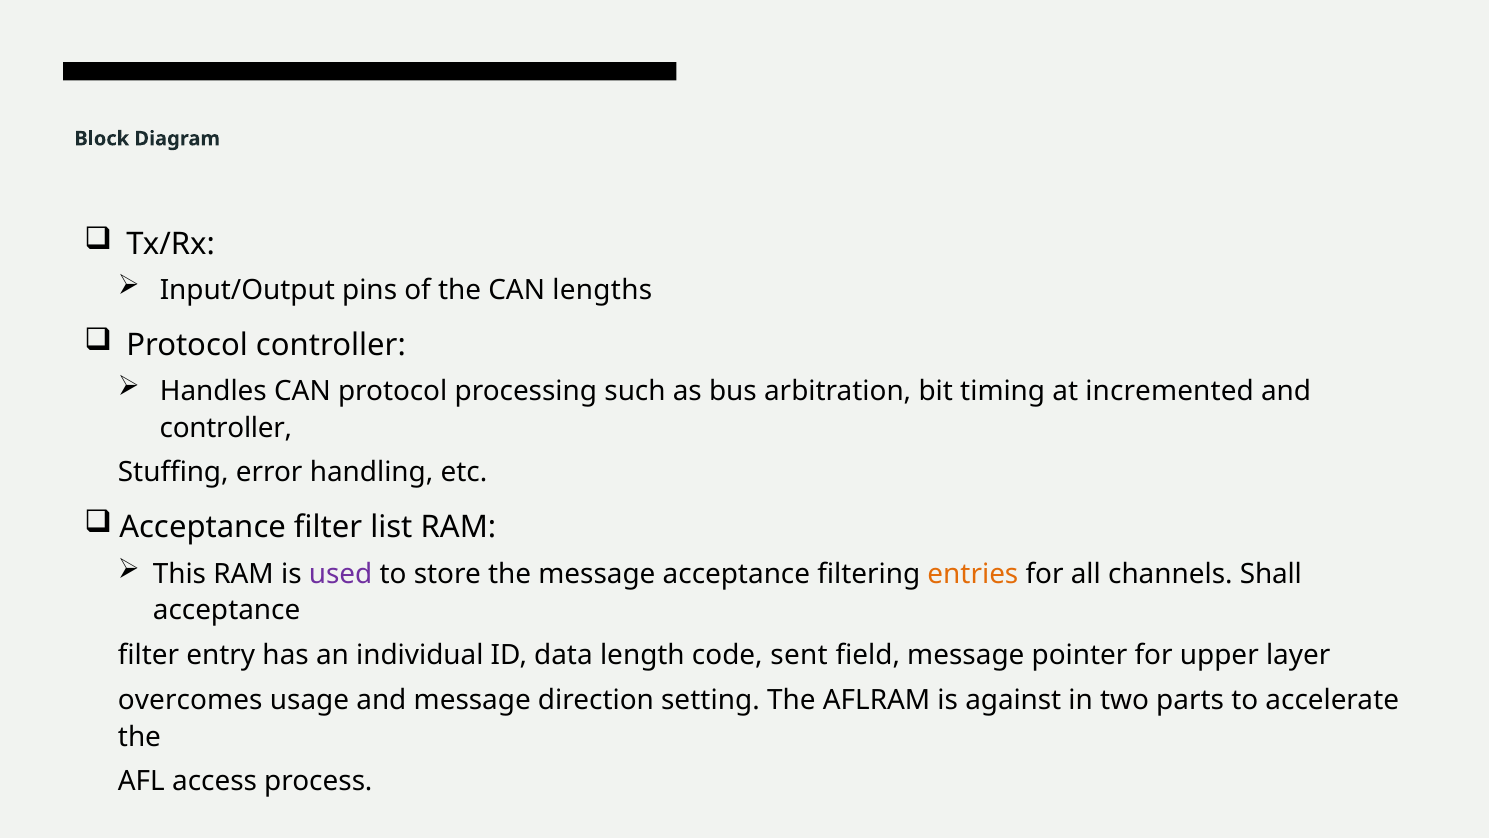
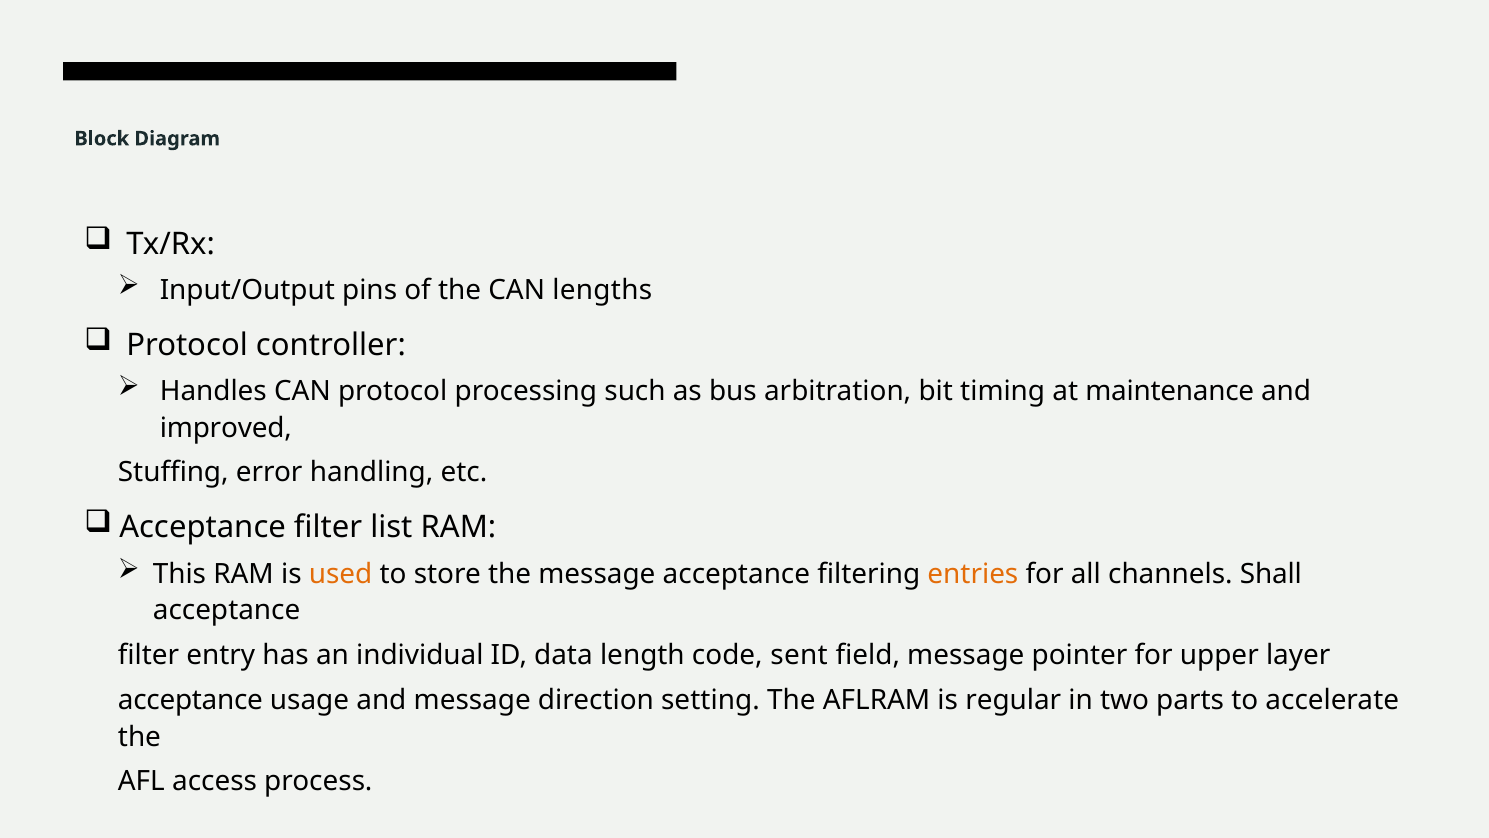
incremented: incremented -> maintenance
controller at (226, 428): controller -> improved
used colour: purple -> orange
overcomes at (190, 700): overcomes -> acceptance
against: against -> regular
